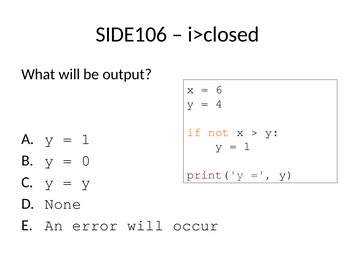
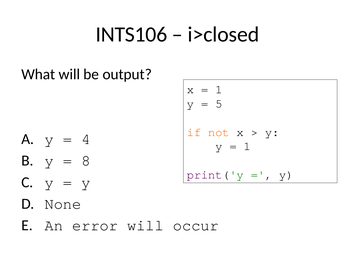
SIDE106: SIDE106 -> INTS106
6 at (219, 89): 6 -> 1
4: 4 -> 5
1 at (86, 139): 1 -> 4
0: 0 -> 8
